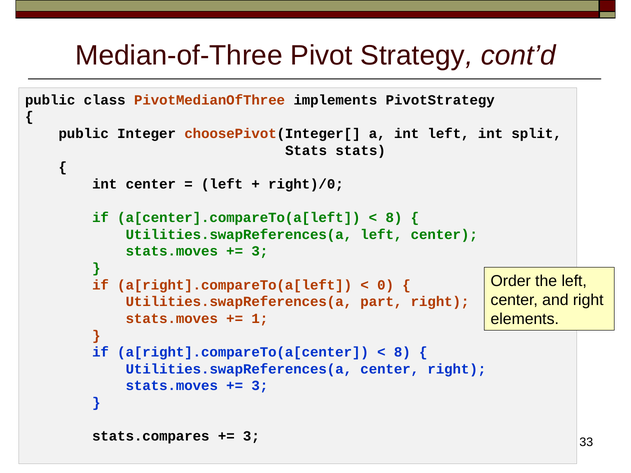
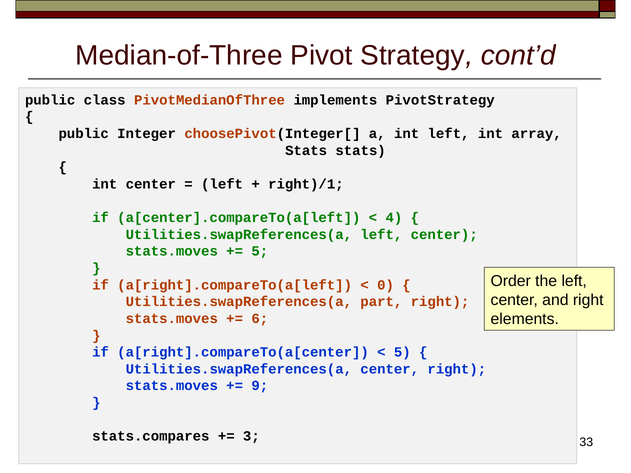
split: split -> array
right)/0: right)/0 -> right)/1
8 at (394, 218): 8 -> 4
3 at (260, 251): 3 -> 5
1: 1 -> 6
8 at (402, 352): 8 -> 5
3 at (260, 386): 3 -> 9
